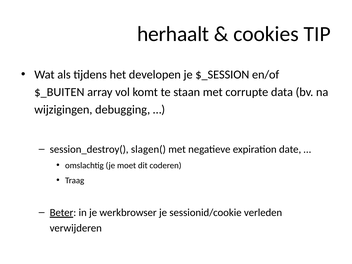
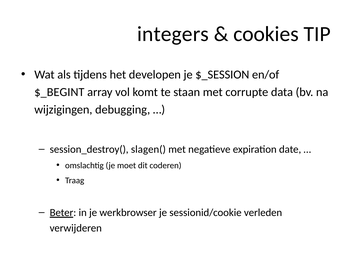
herhaalt: herhaalt -> integers
$_BUITEN: $_BUITEN -> $_BEGINT
